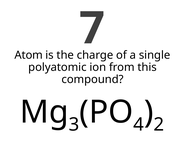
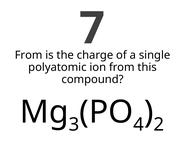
Atom at (29, 55): Atom -> From
